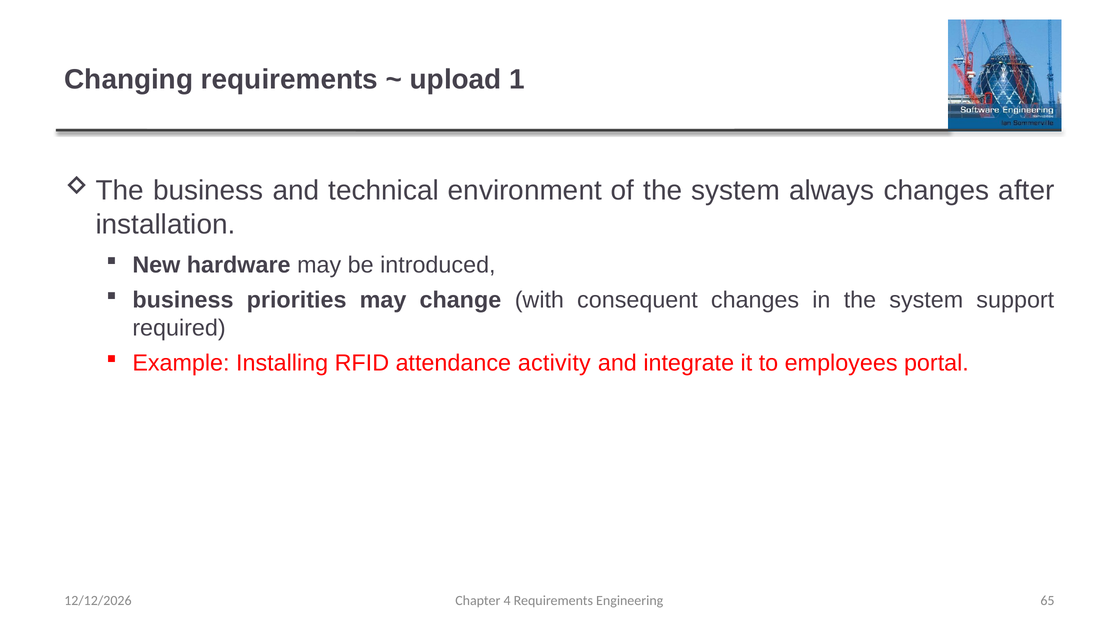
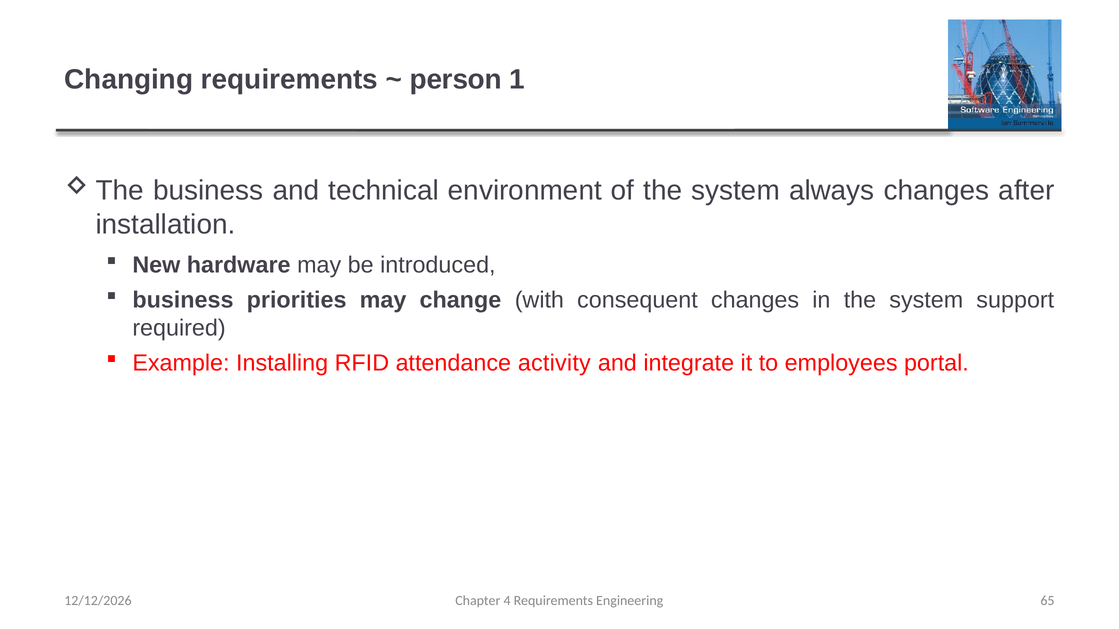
upload: upload -> person
